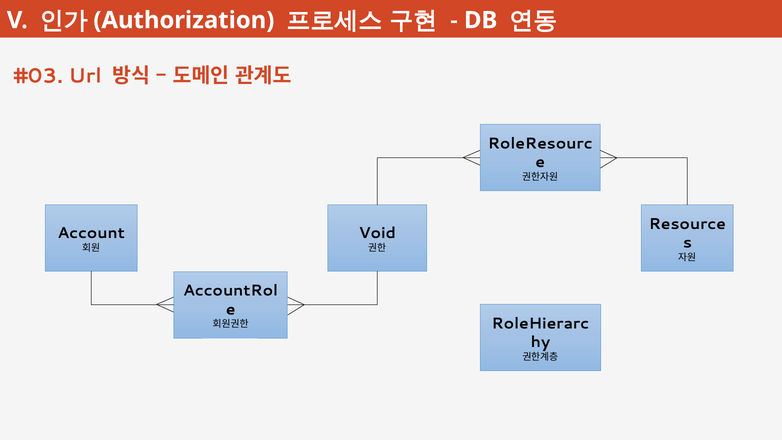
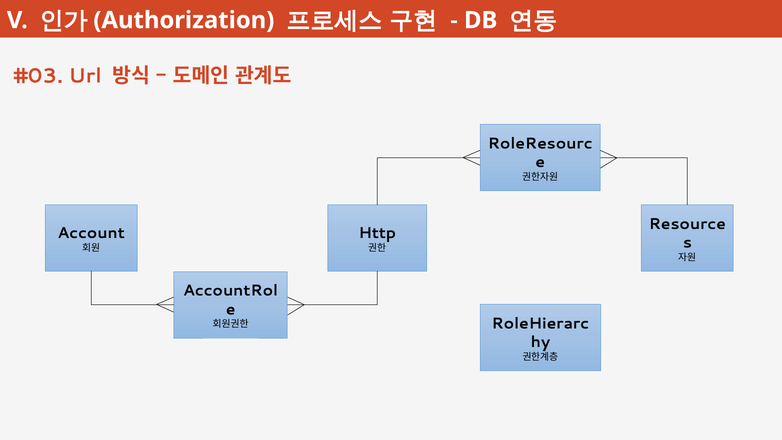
Void: Void -> Http
